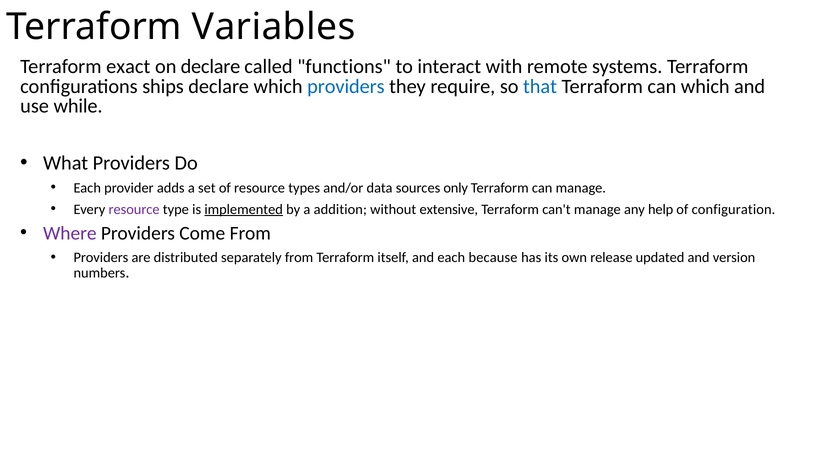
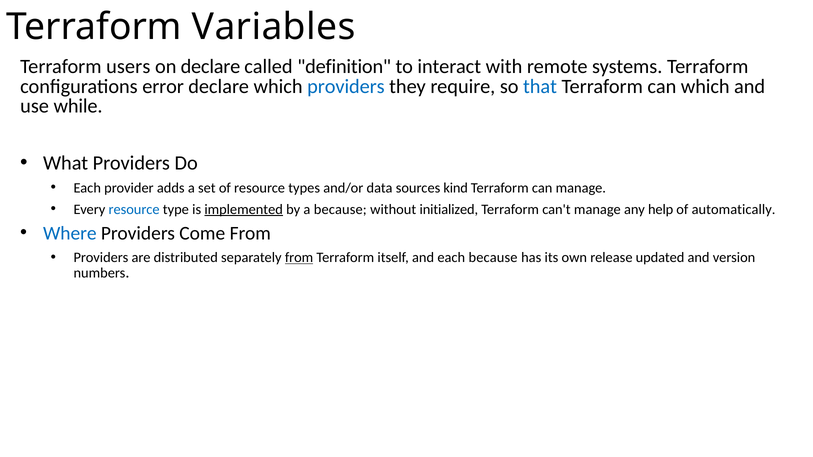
exact: exact -> users
functions: functions -> definition
ships: ships -> error
only: only -> kind
resource at (134, 210) colour: purple -> blue
a addition: addition -> because
extensive: extensive -> initialized
configuration: configuration -> automatically
Where colour: purple -> blue
from at (299, 258) underline: none -> present
